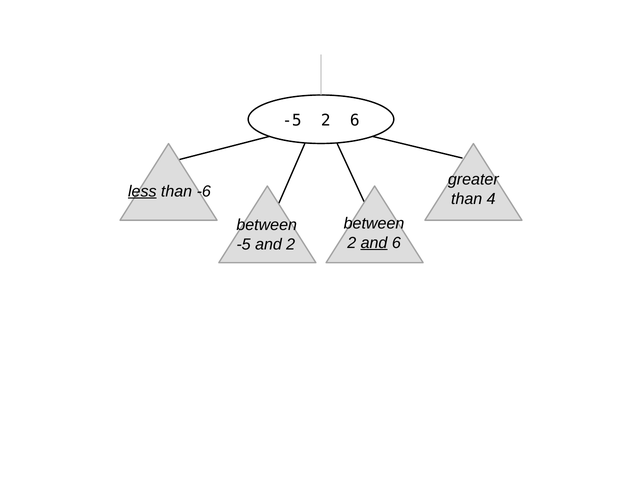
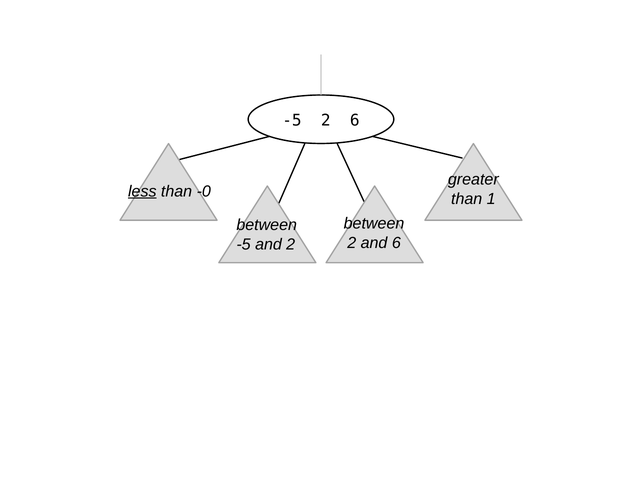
-6: -6 -> -0
4: 4 -> 1
and at (374, 243) underline: present -> none
